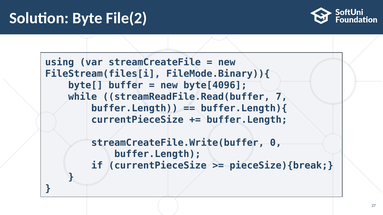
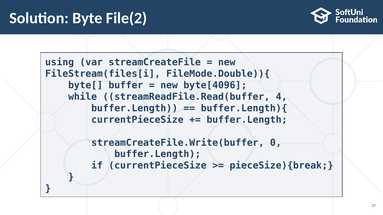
FileMode.Binary)){: FileMode.Binary)){ -> FileMode.Double)){
7: 7 -> 4
